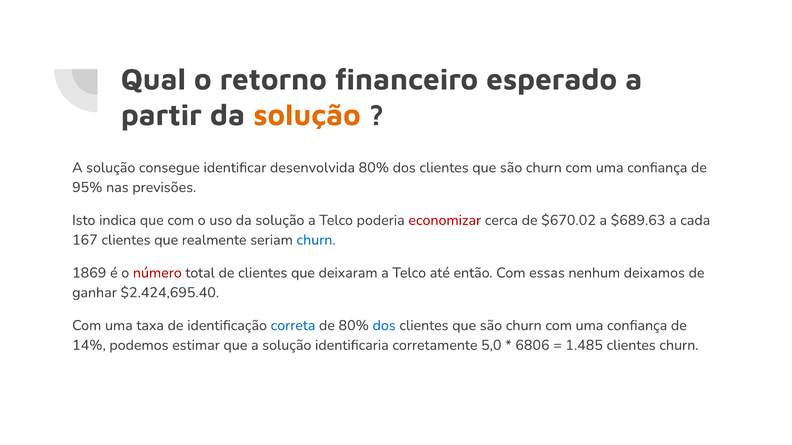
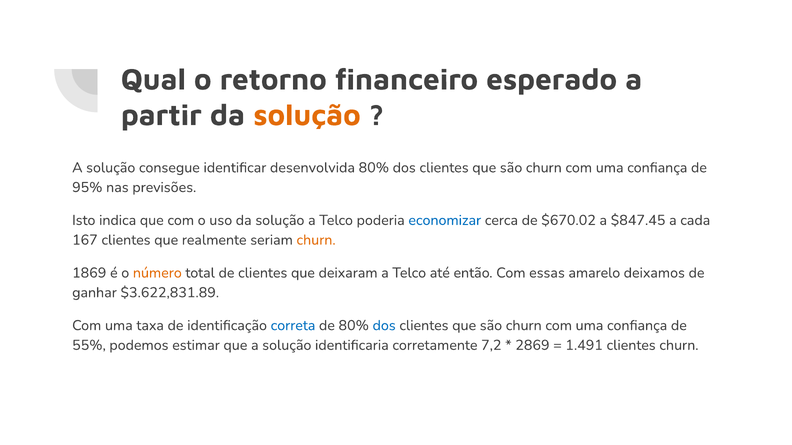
economizar colour: red -> blue
$689.63: $689.63 -> $847.45
churn at (316, 240) colour: blue -> orange
número colour: red -> orange
nenhum: nenhum -> amarelo
$2.424,695.40: $2.424,695.40 -> $3.622,831.89
14%: 14% -> 55%
5,0: 5,0 -> 7,2
6806: 6806 -> 2869
1.485: 1.485 -> 1.491
